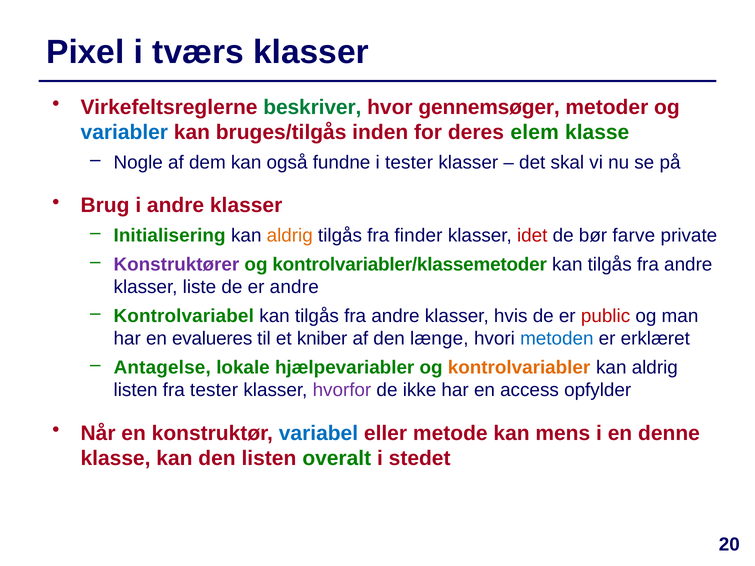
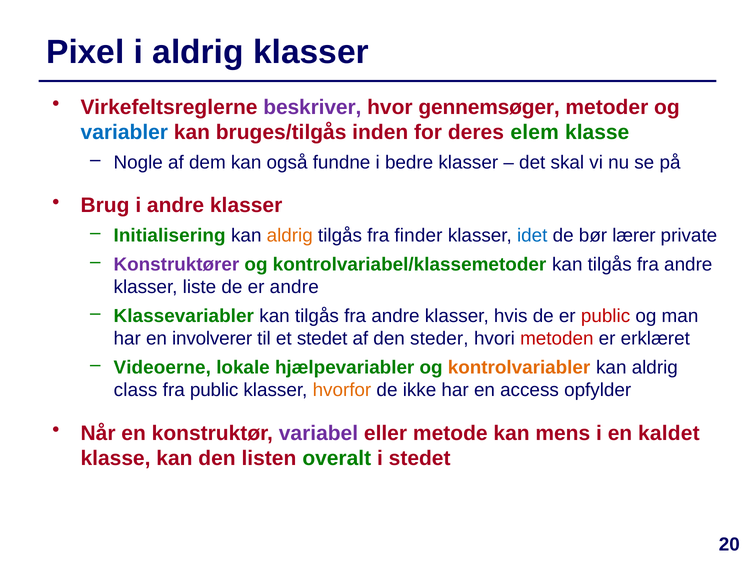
i tværs: tværs -> aldrig
beskriver colour: green -> purple
i tester: tester -> bedre
idet colour: red -> blue
farve: farve -> lærer
kontrolvariabler/klassemetoder: kontrolvariabler/klassemetoder -> kontrolvariabel/klassemetoder
Kontrolvariabel: Kontrolvariabel -> Klassevariabler
evalueres: evalueres -> involverer
et kniber: kniber -> stedet
længe: længe -> steder
metoden colour: blue -> red
Antagelse: Antagelse -> Videoerne
listen at (136, 390): listen -> class
fra tester: tester -> public
hvorfor colour: purple -> orange
variabel colour: blue -> purple
denne: denne -> kaldet
